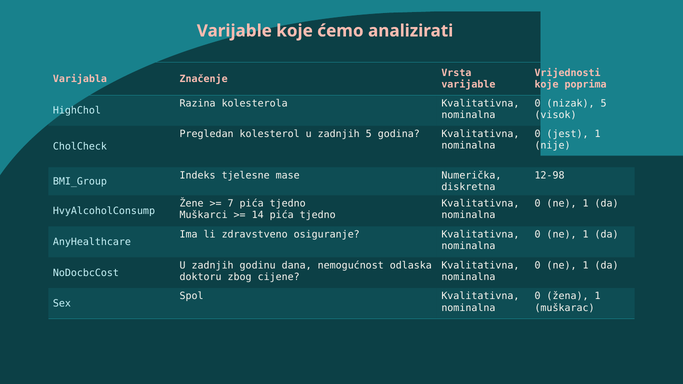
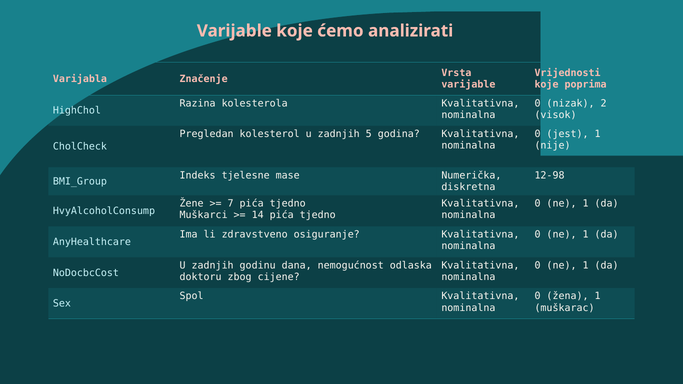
nizak 5: 5 -> 2
